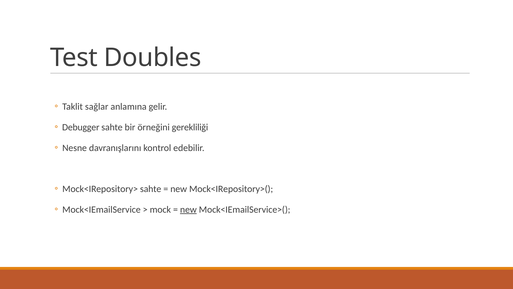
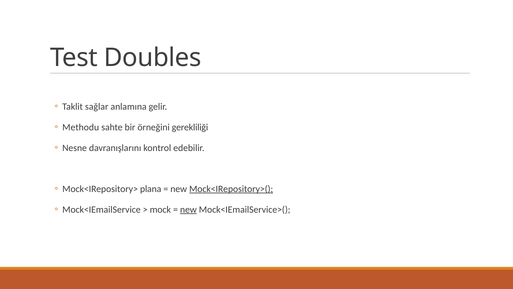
Debugger: Debugger -> Methodu
Mock<IRepository> sahte: sahte -> plana
Mock<IRepository>( underline: none -> present
